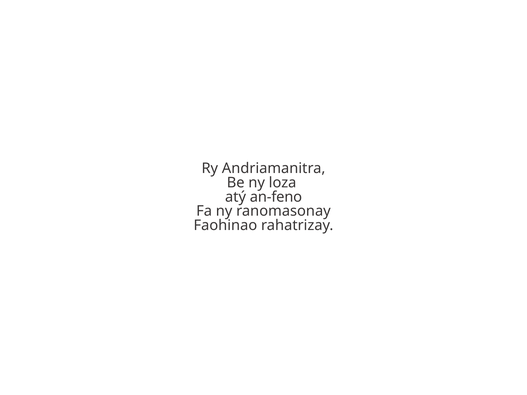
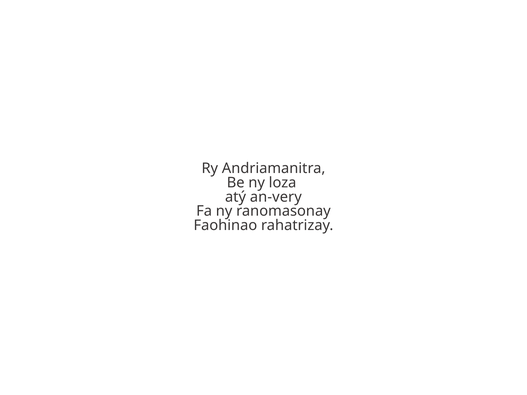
an-feno: an-feno -> an-very
